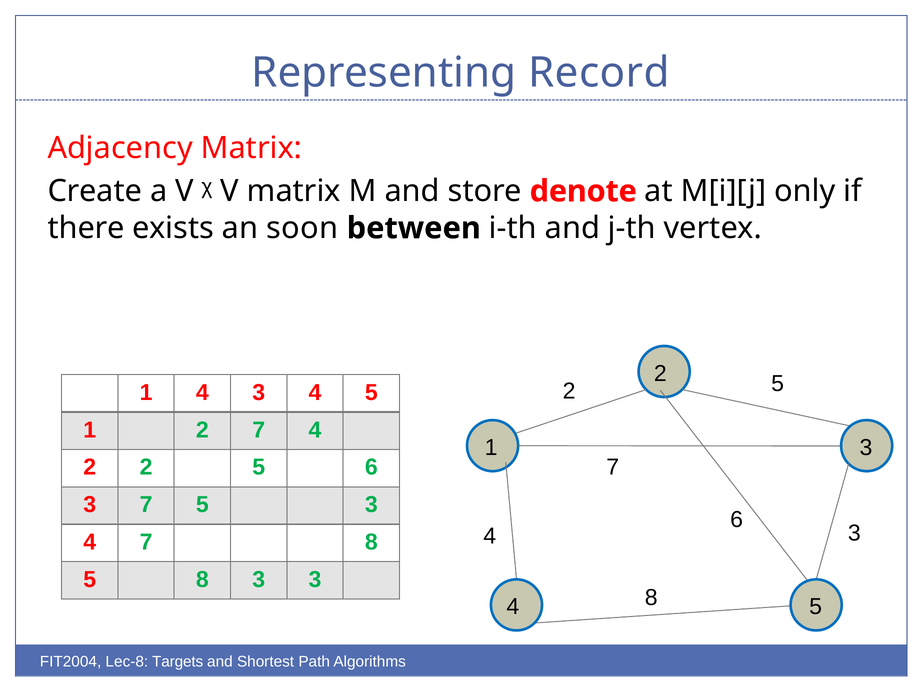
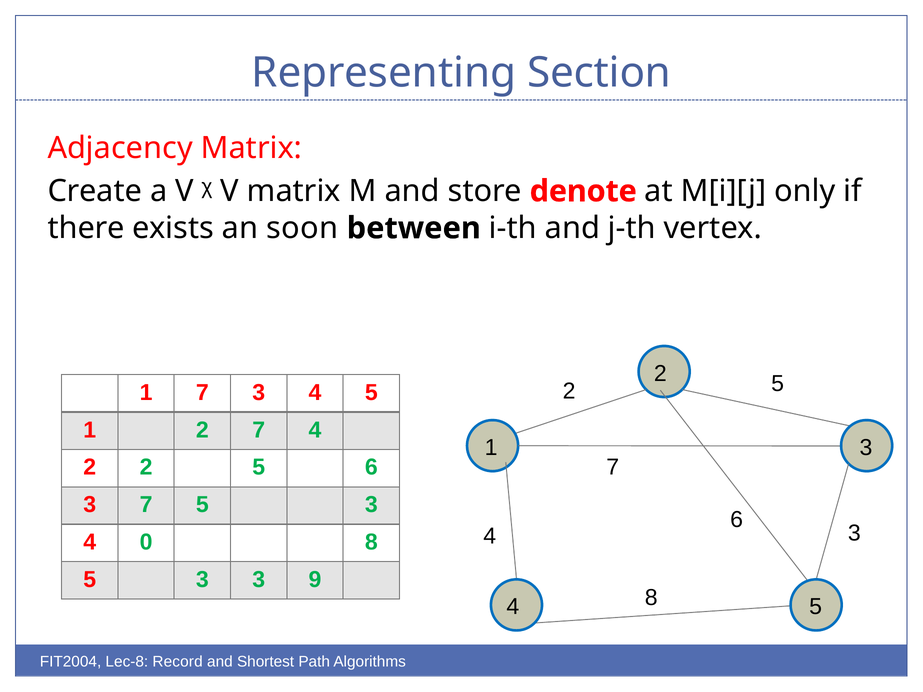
Record: Record -> Section
1 4: 4 -> 7
4 7: 7 -> 0
8 at (202, 580): 8 -> 3
3 3: 3 -> 9
Targets: Targets -> Record
